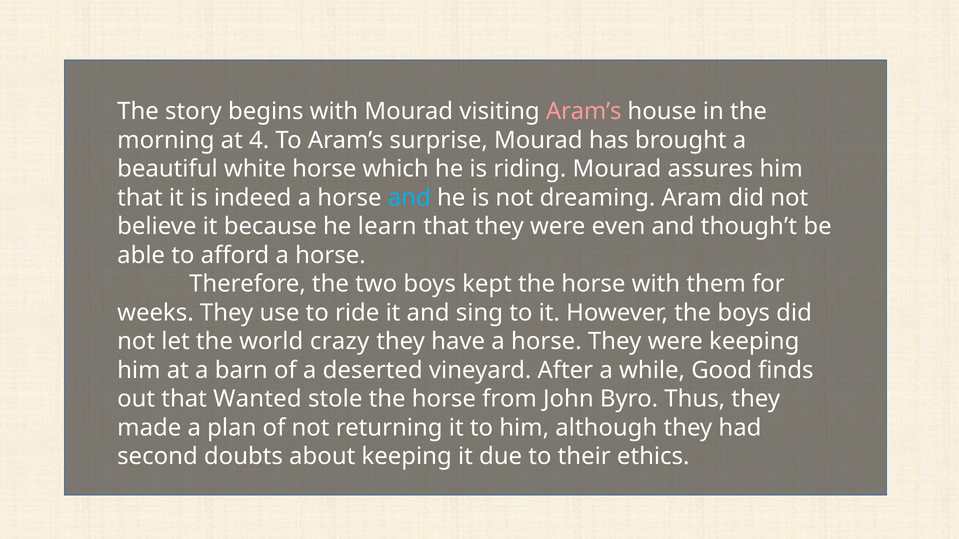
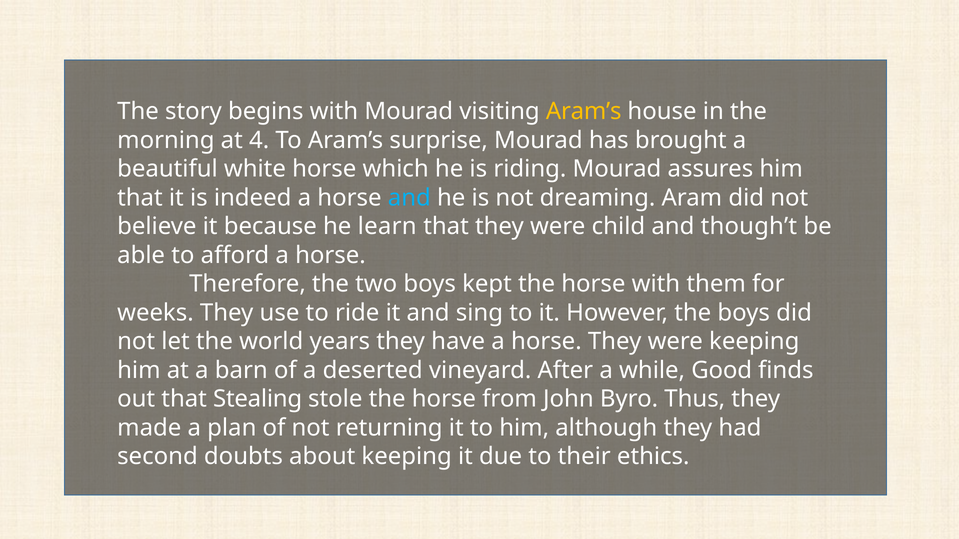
Aram’s at (584, 112) colour: pink -> yellow
even: even -> child
crazy: crazy -> years
Wanted: Wanted -> Stealing
